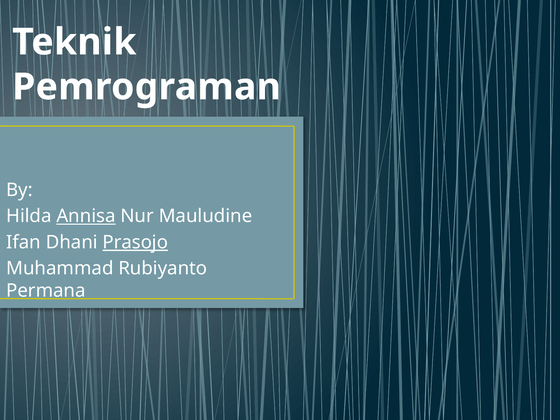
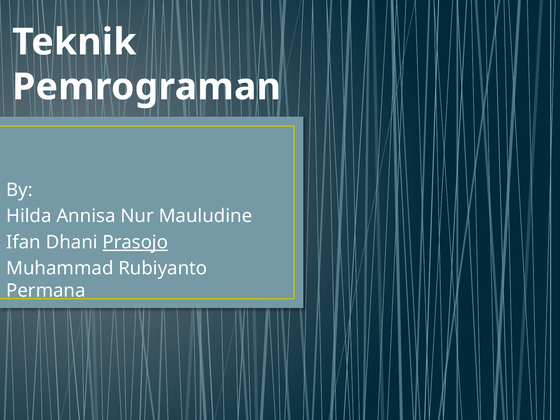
Annisa underline: present -> none
